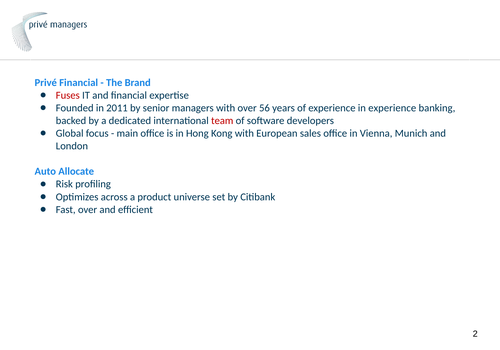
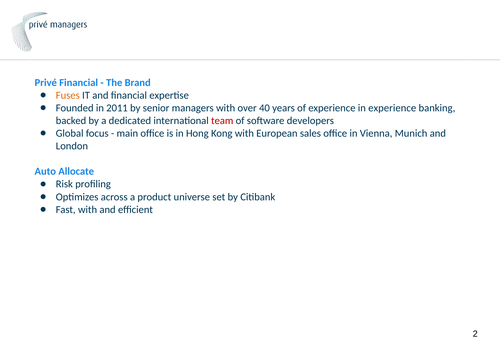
Fuses colour: red -> orange
56: 56 -> 40
Fast over: over -> with
